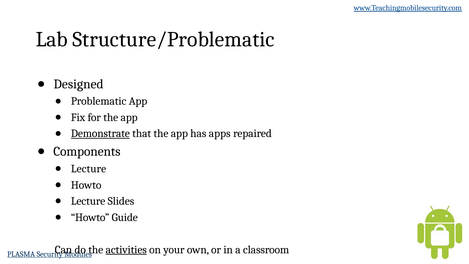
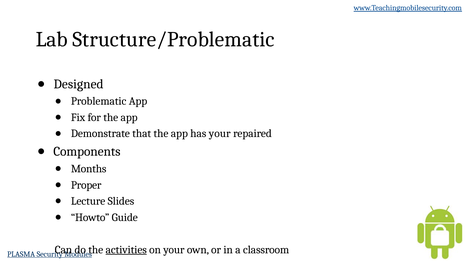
Demonstrate underline: present -> none
has apps: apps -> your
Lecture at (89, 169): Lecture -> Months
Howto at (86, 185): Howto -> Proper
